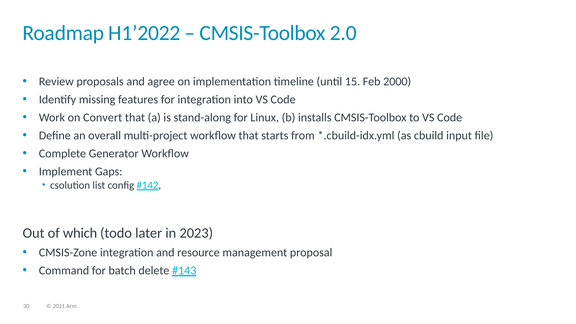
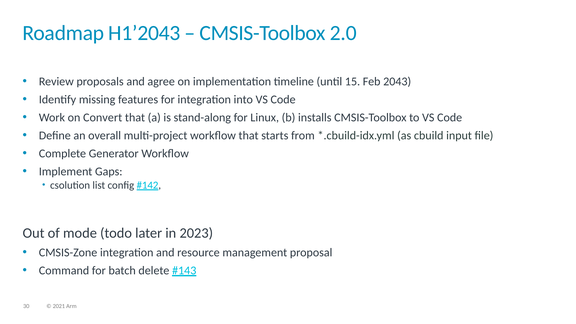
H1’2022: H1’2022 -> H1’2043
2000: 2000 -> 2043
which: which -> mode
